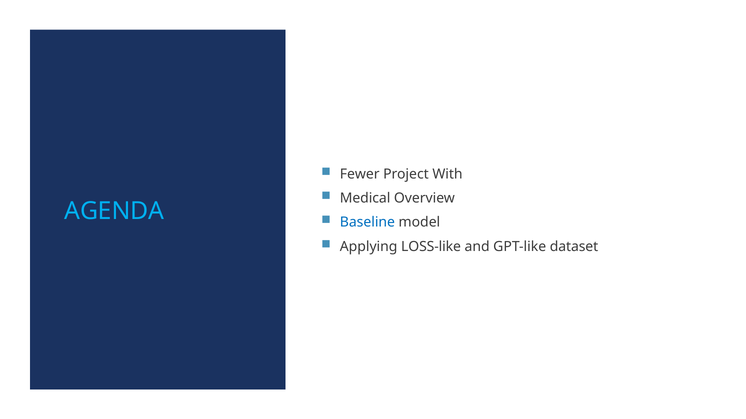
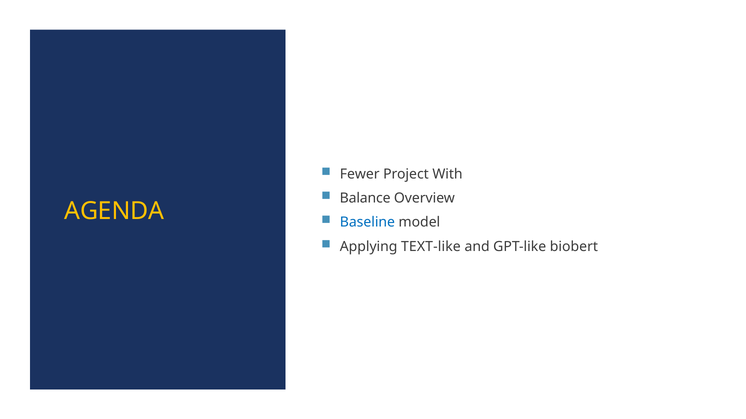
Medical: Medical -> Balance
AGENDA colour: light blue -> yellow
LOSS-like: LOSS-like -> TEXT-like
dataset: dataset -> biobert
